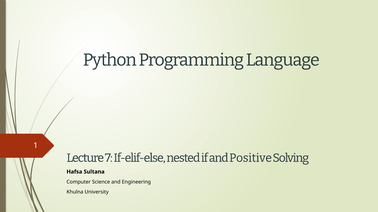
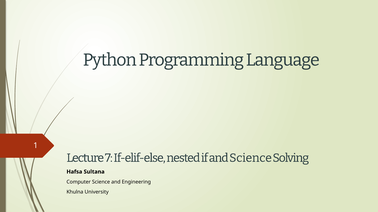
and Positive: Positive -> Science
